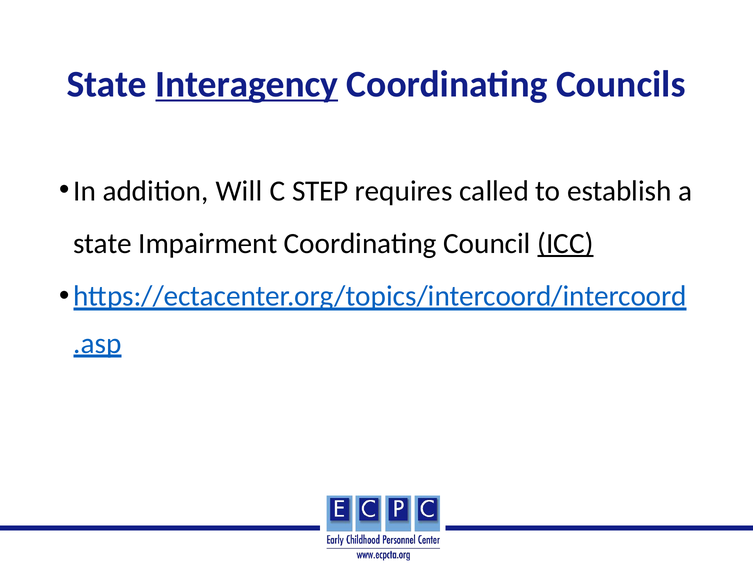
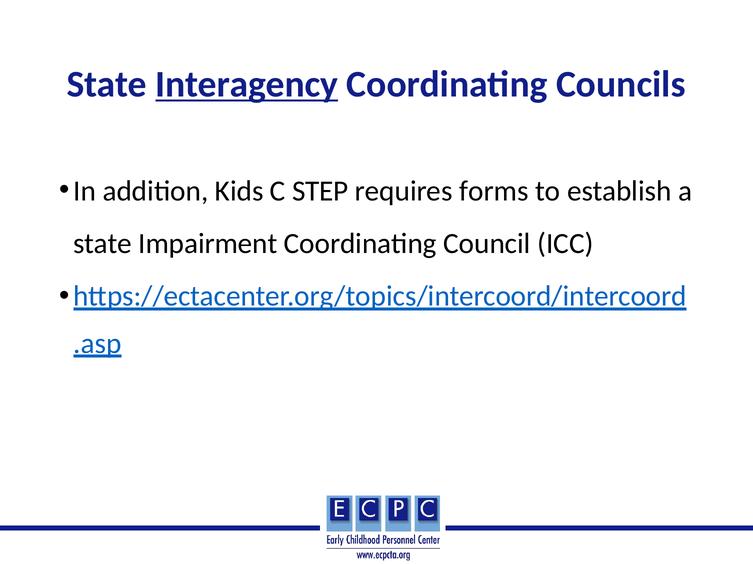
Will: Will -> Kids
called: called -> forms
ICC underline: present -> none
